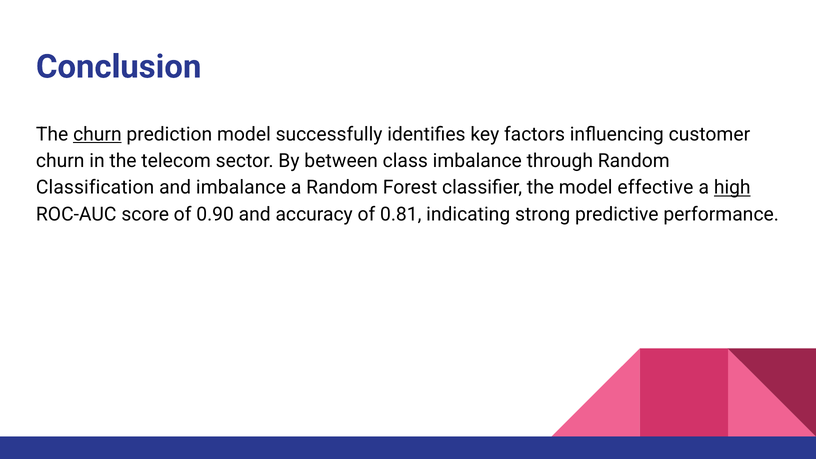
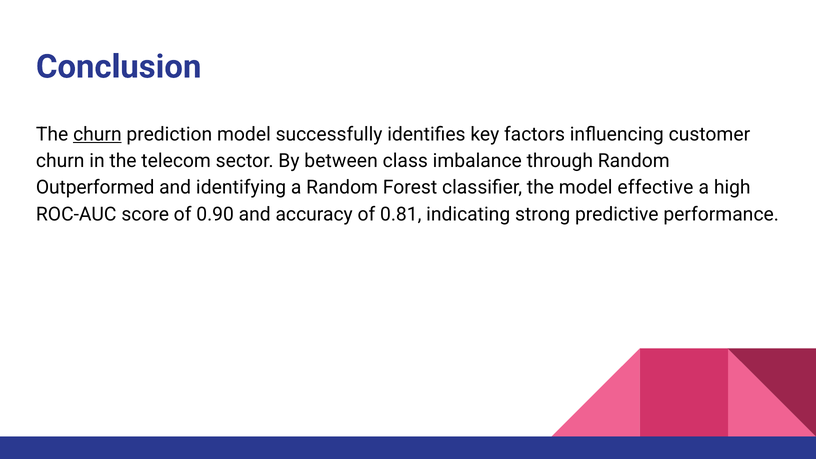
Classification: Classification -> Outperformed
and imbalance: imbalance -> identifying
high underline: present -> none
